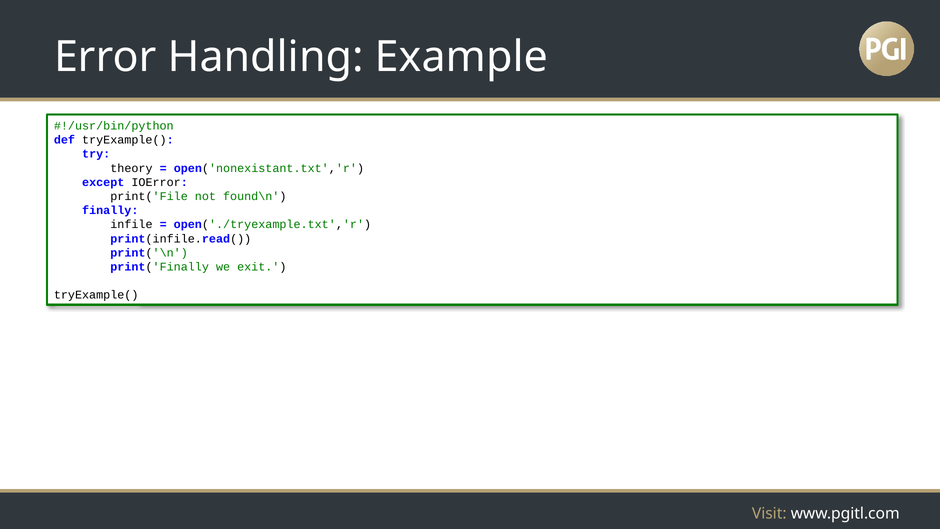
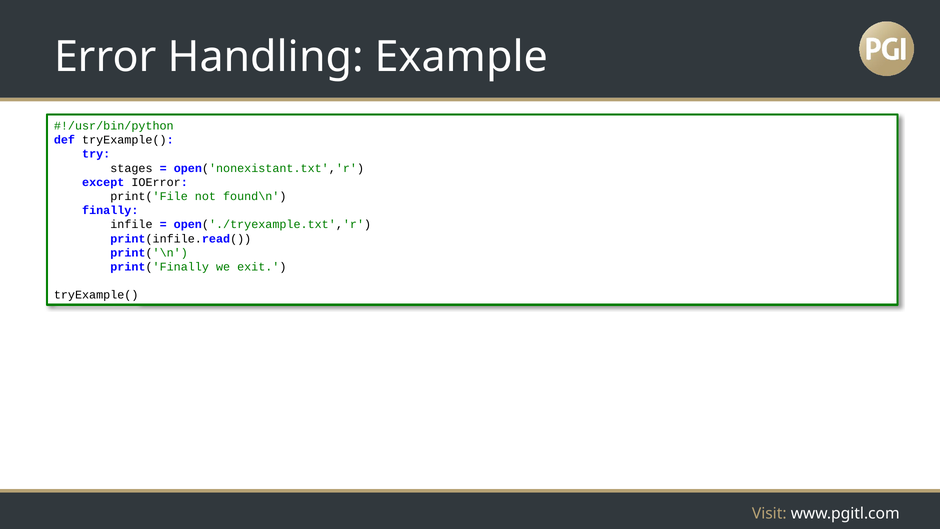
theory: theory -> stages
